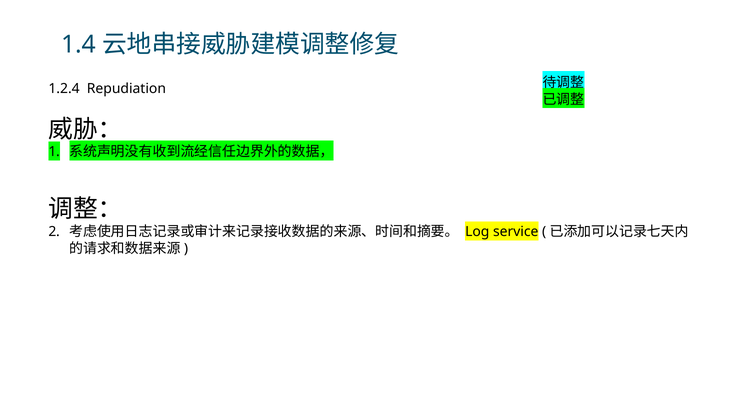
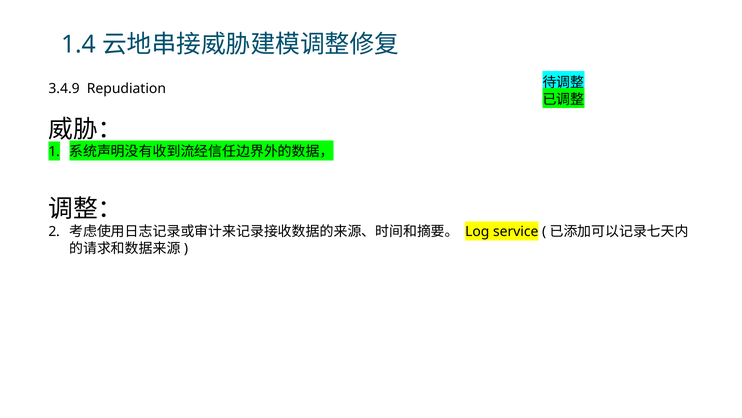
1.2.4: 1.2.4 -> 3.4.9
